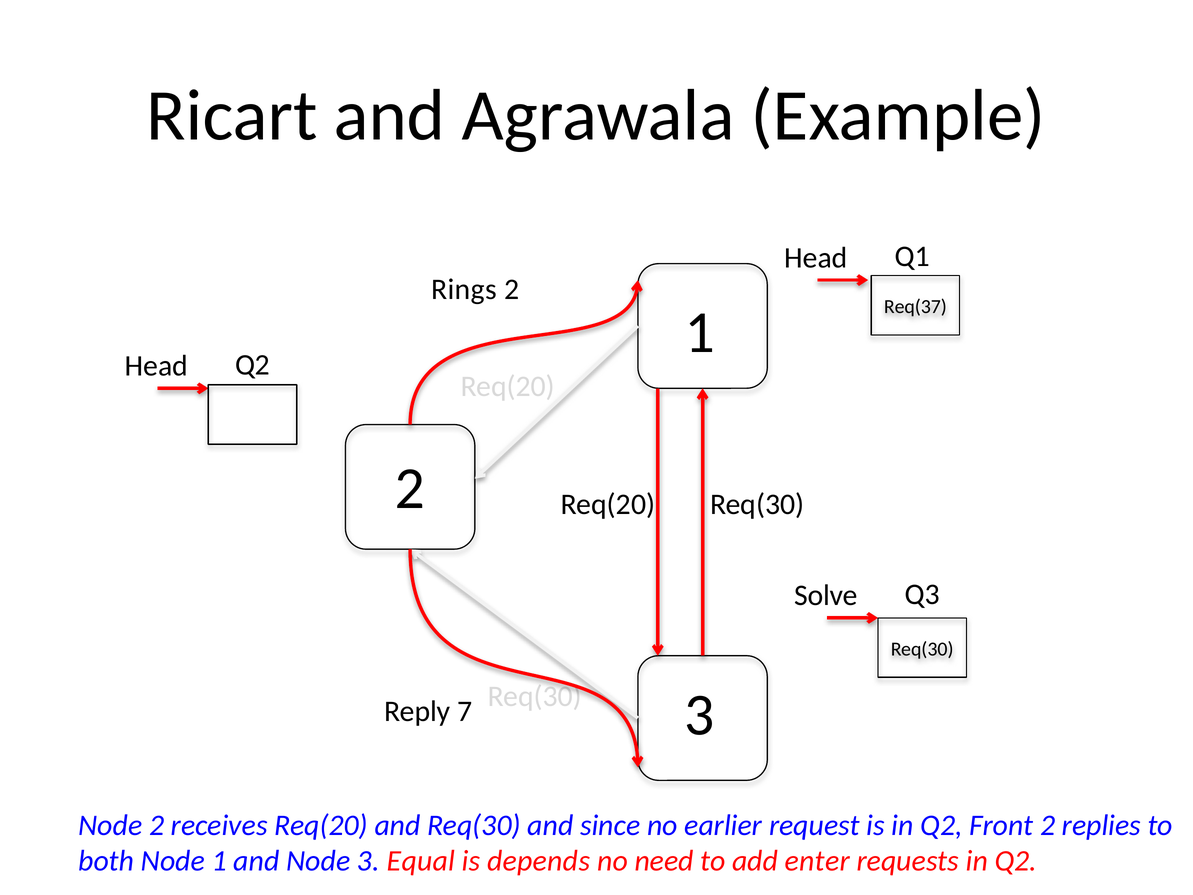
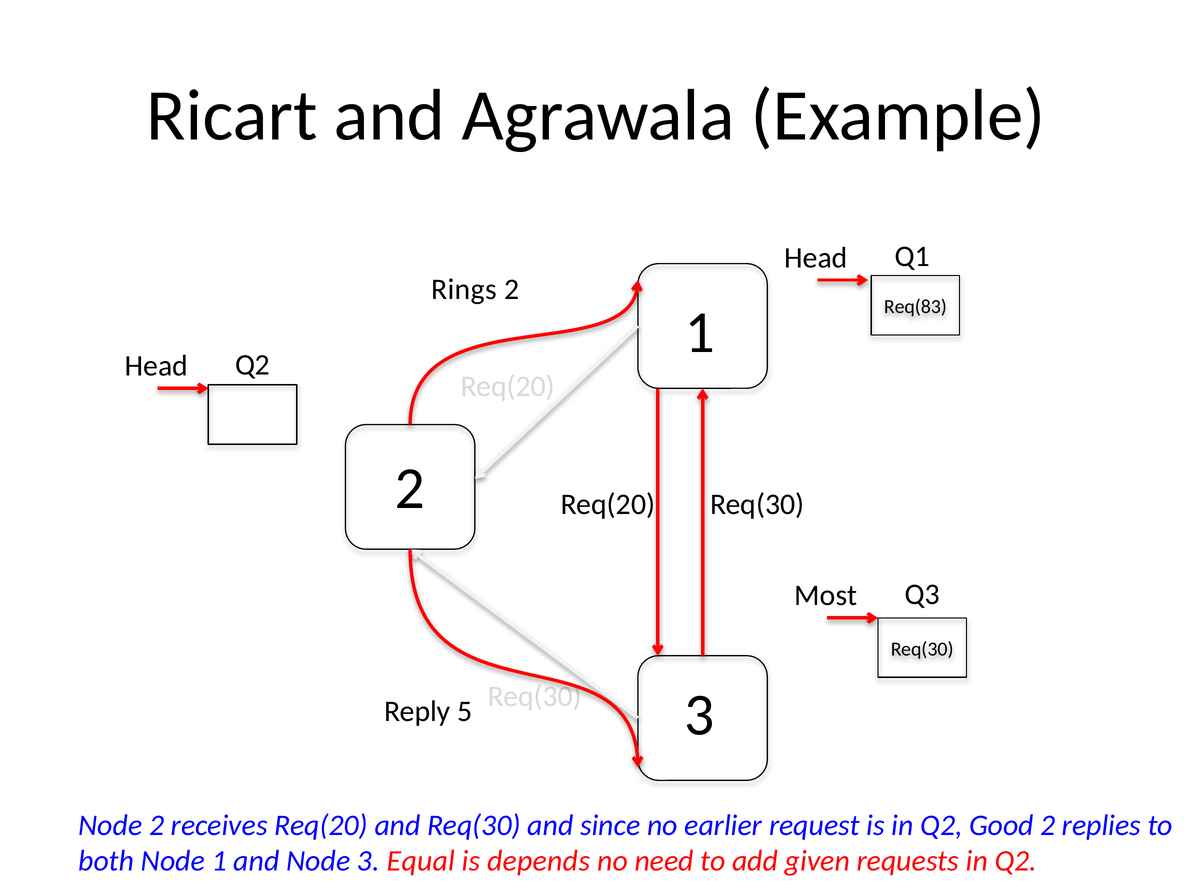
Req(37: Req(37 -> Req(83
Solve: Solve -> Most
7: 7 -> 5
Front: Front -> Good
enter: enter -> given
